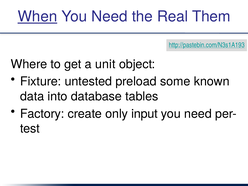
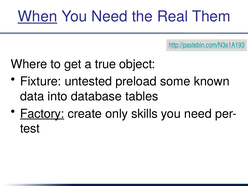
unit: unit -> true
Factory underline: none -> present
input: input -> skills
